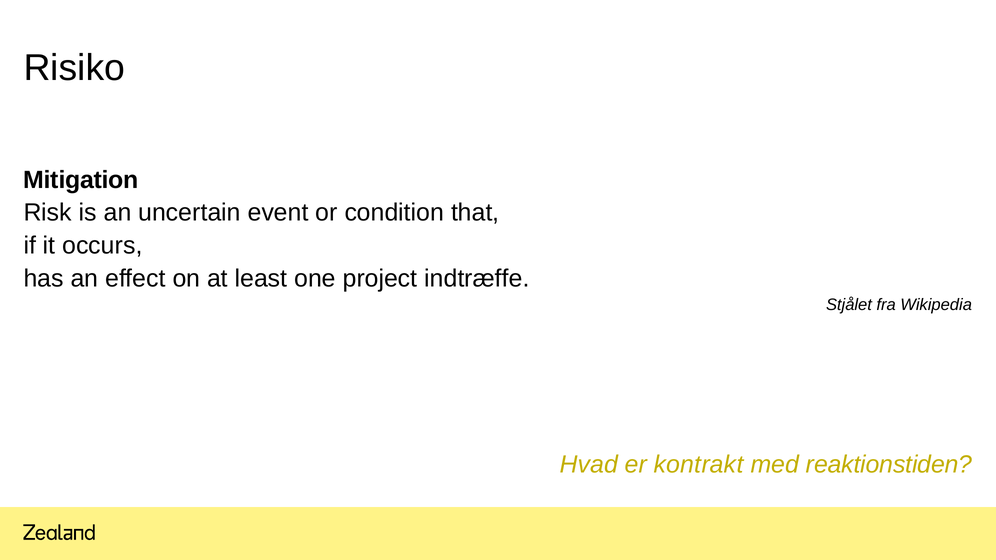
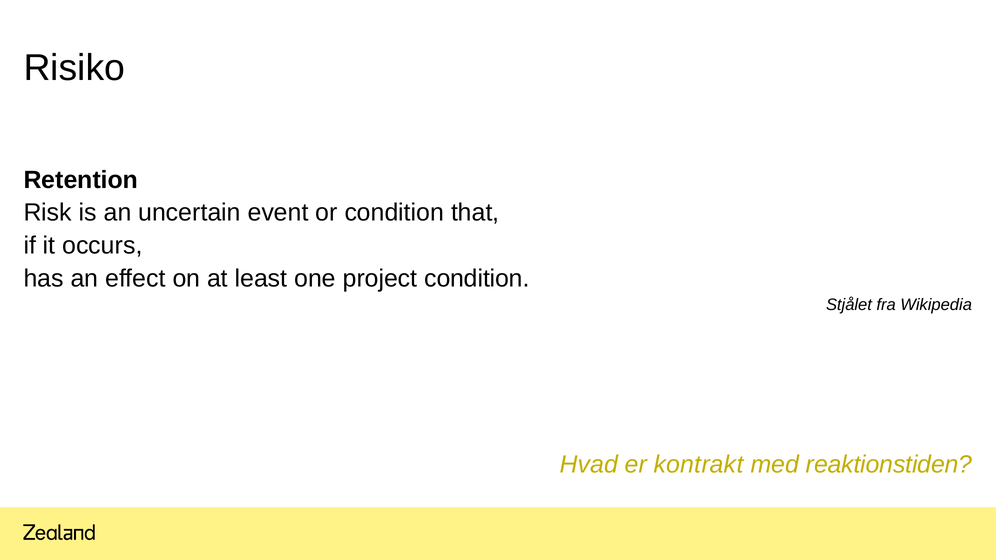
Mitigation: Mitigation -> Retention
project indtræffe: indtræffe -> condition
